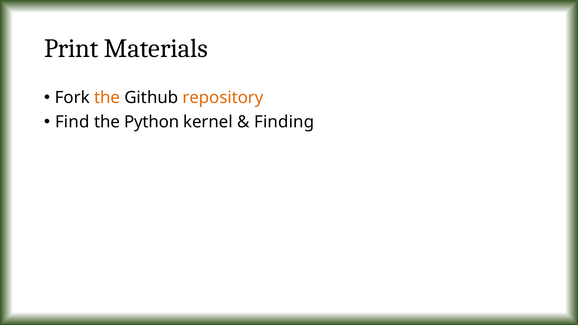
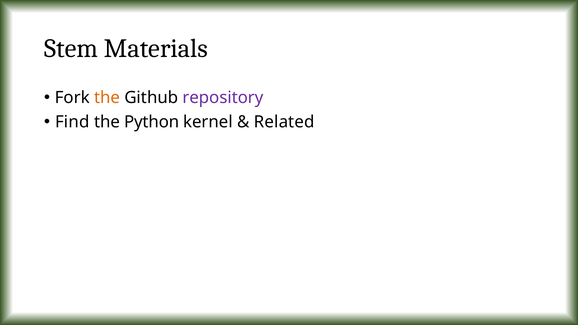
Print: Print -> Stem
repository colour: orange -> purple
Finding: Finding -> Related
